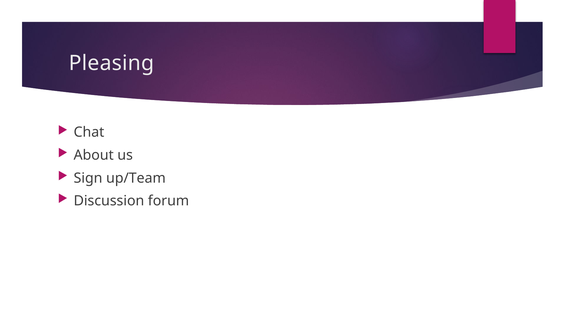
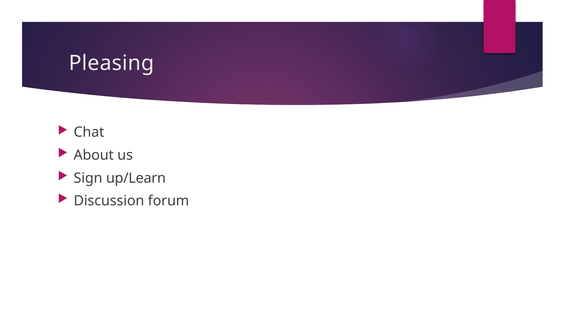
up/Team: up/Team -> up/Learn
